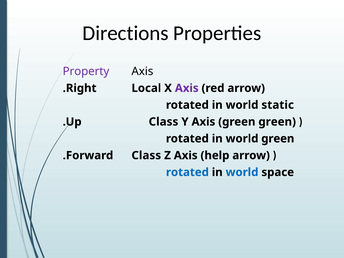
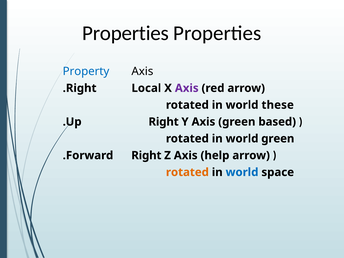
Directions at (125, 33): Directions -> Properties
Property colour: purple -> blue
static: static -> these
.Up Class: Class -> Right
green green: green -> based
.Forward Class: Class -> Right
rotated at (187, 172) colour: blue -> orange
